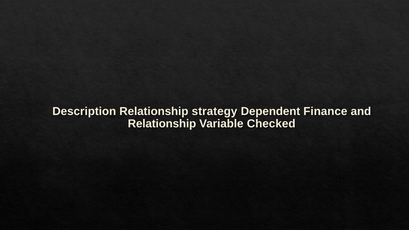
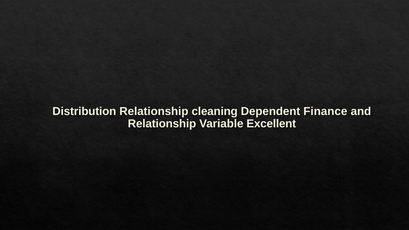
Description: Description -> Distribution
strategy: strategy -> cleaning
Checked: Checked -> Excellent
